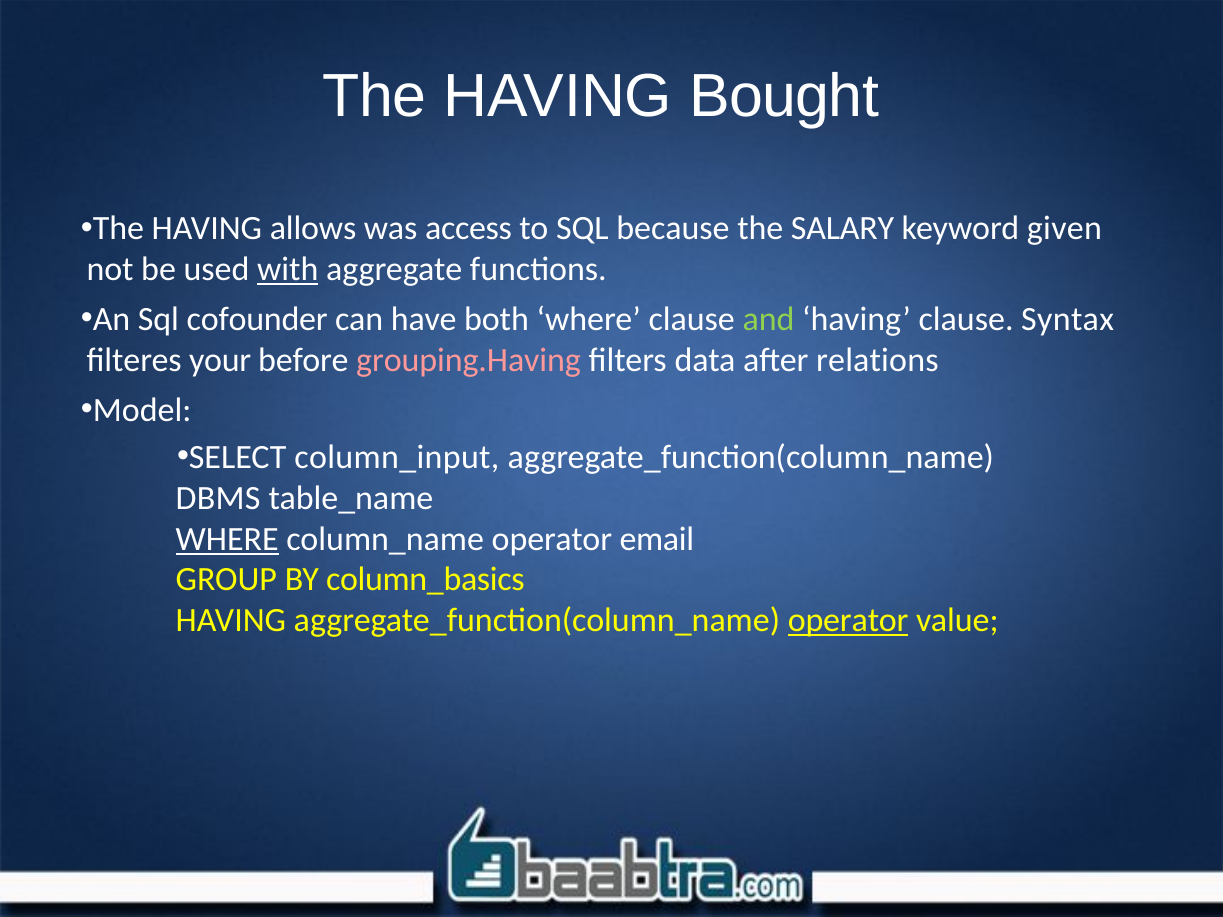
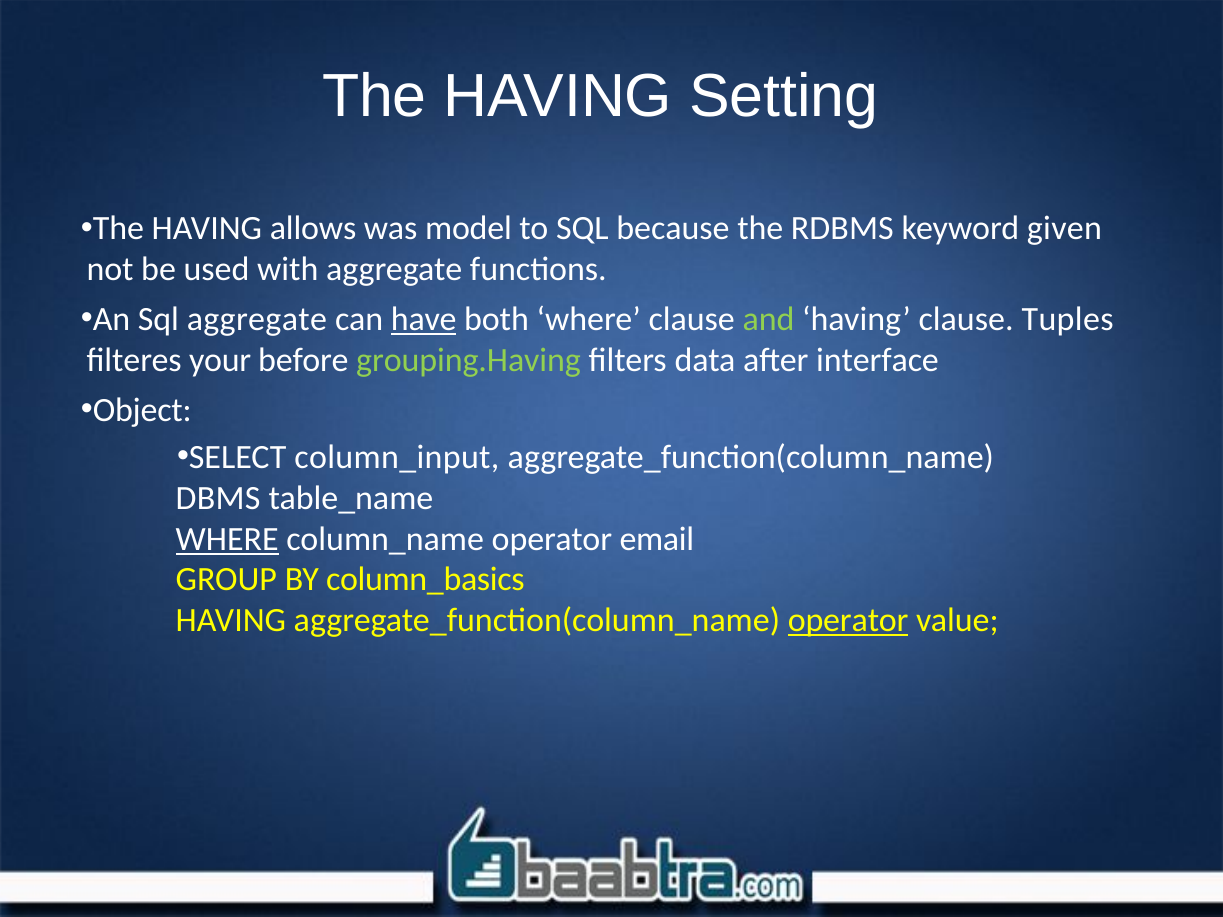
Bought: Bought -> Setting
access: access -> model
SALARY: SALARY -> RDBMS
with underline: present -> none
Sql cofounder: cofounder -> aggregate
have underline: none -> present
Syntax: Syntax -> Tuples
grouping.Having colour: pink -> light green
relations: relations -> interface
Model: Model -> Object
